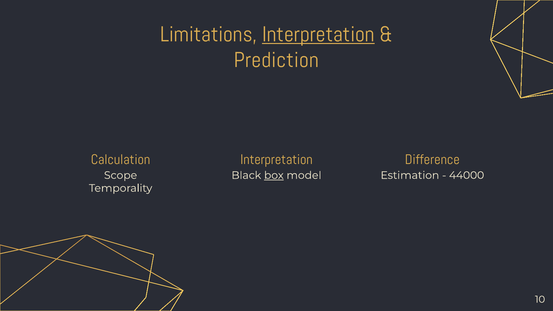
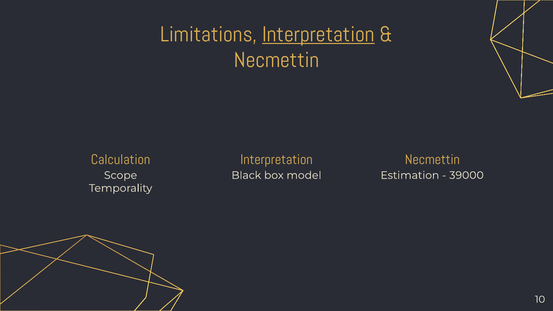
Prediction at (276, 60): Prediction -> Necmettin
Difference at (432, 160): Difference -> Necmettin
box underline: present -> none
44000: 44000 -> 39000
